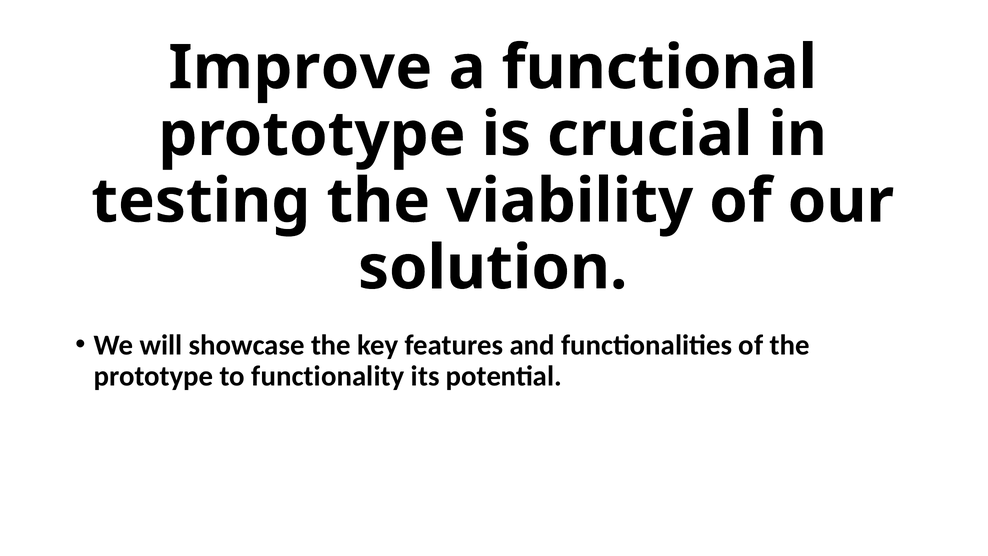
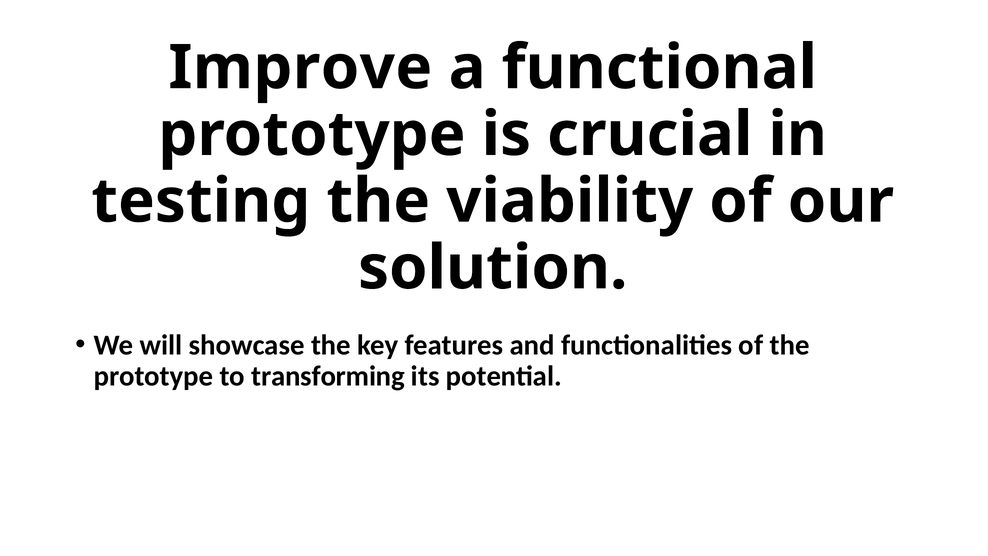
functionality: functionality -> transforming
